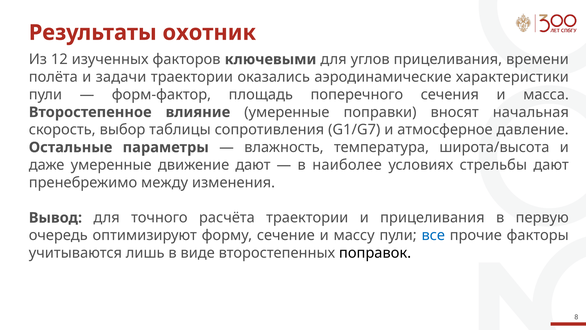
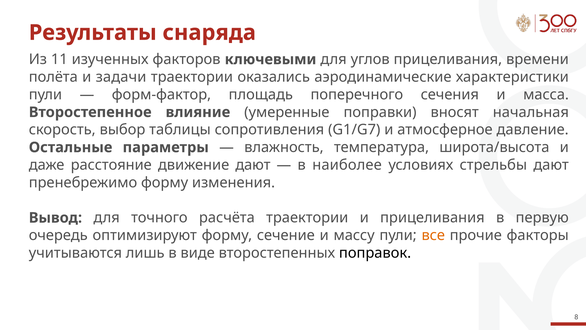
охотник: охотник -> снаряда
12: 12 -> 11
даже умеренные: умеренные -> расстояние
пренебрежимо между: между -> форму
все colour: blue -> orange
